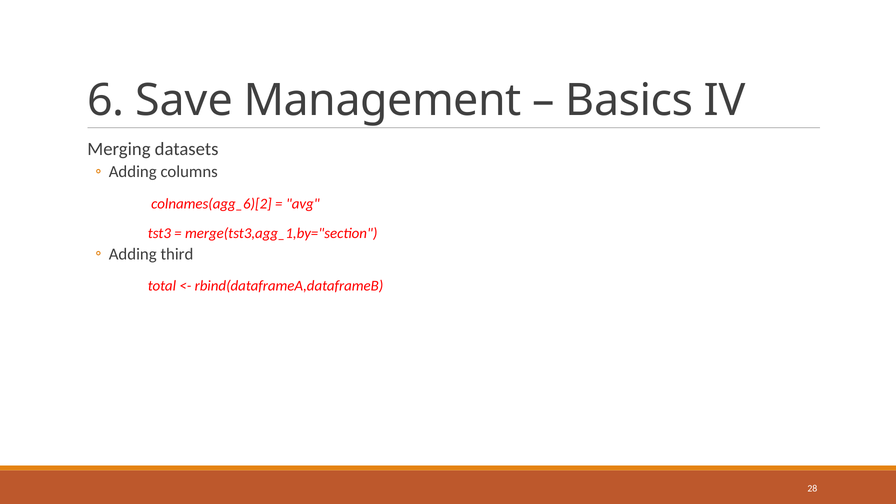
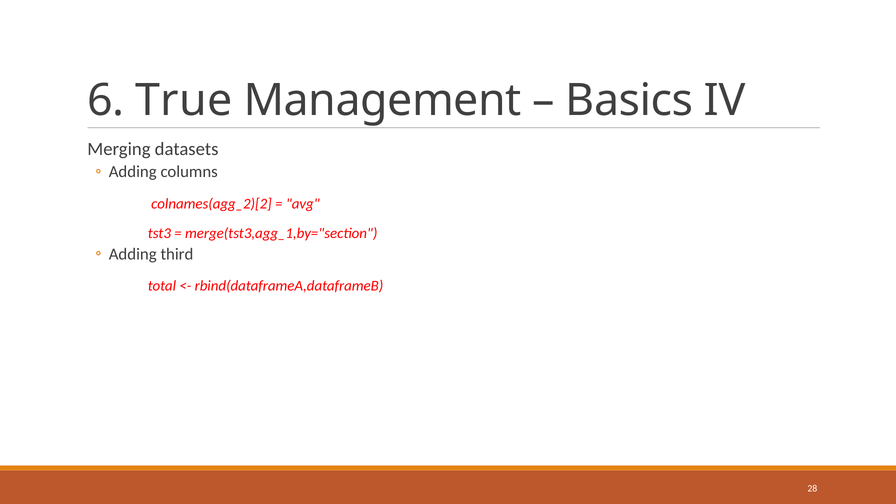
Save: Save -> True
colnames(agg_6)[2: colnames(agg_6)[2 -> colnames(agg_2)[2
